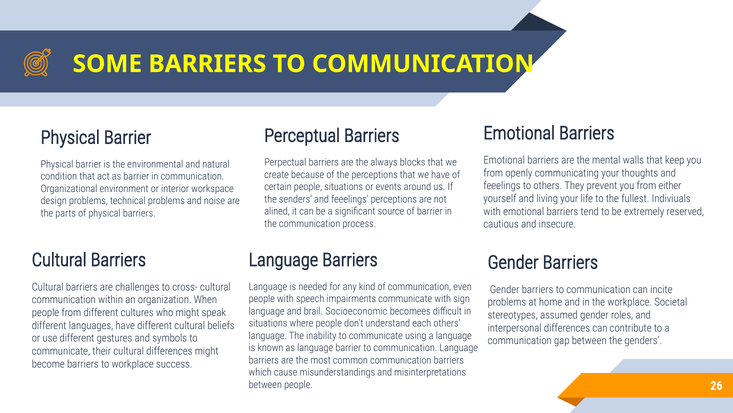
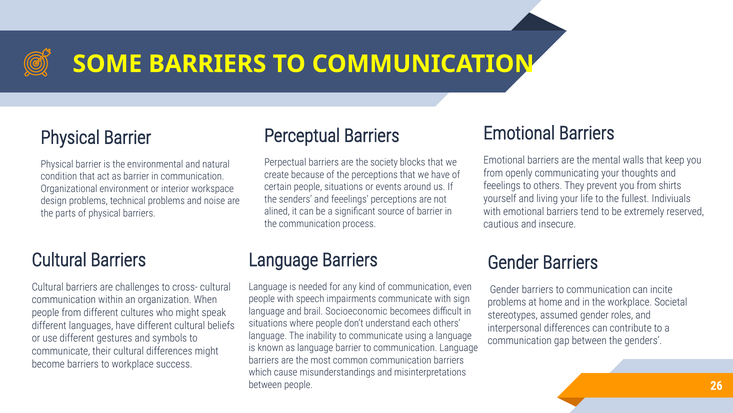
always: always -> society
either: either -> shirts
